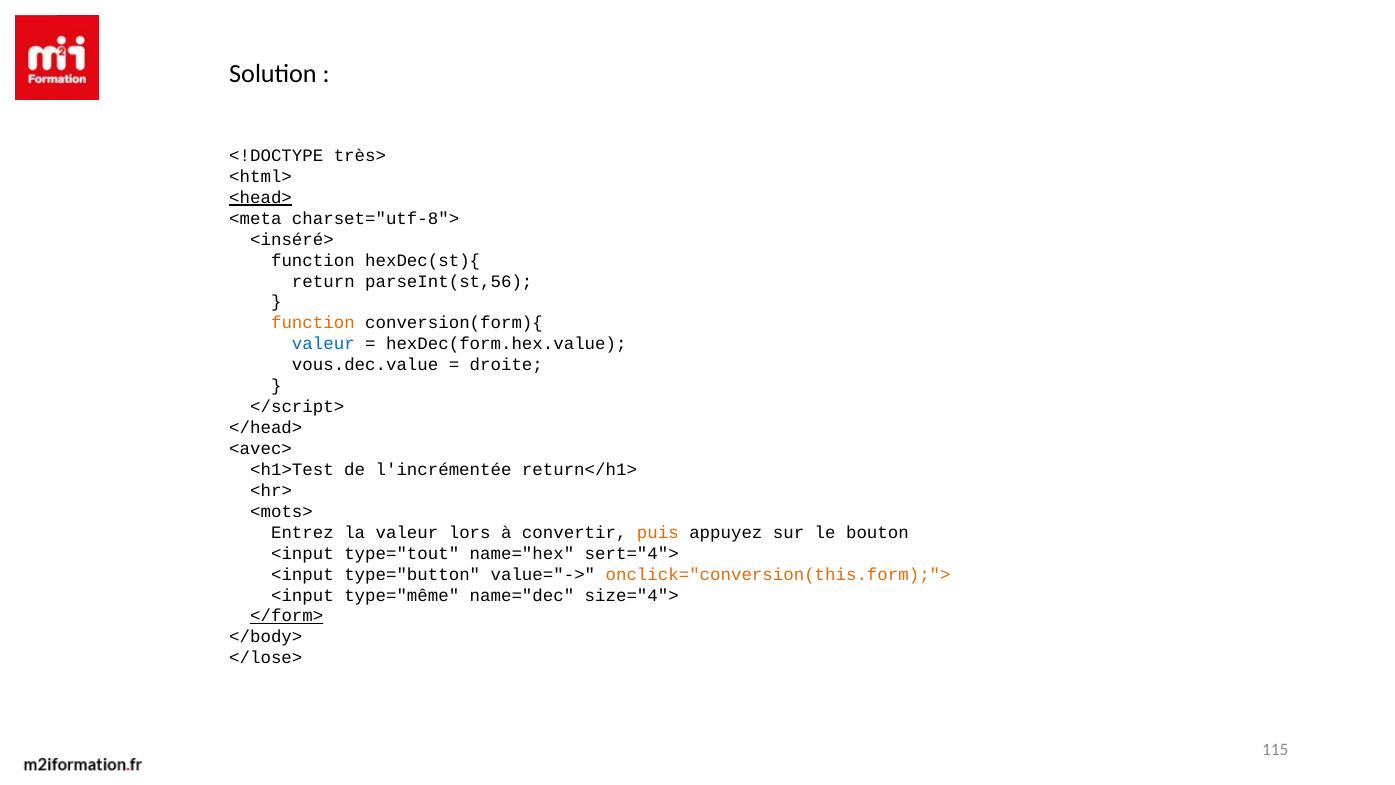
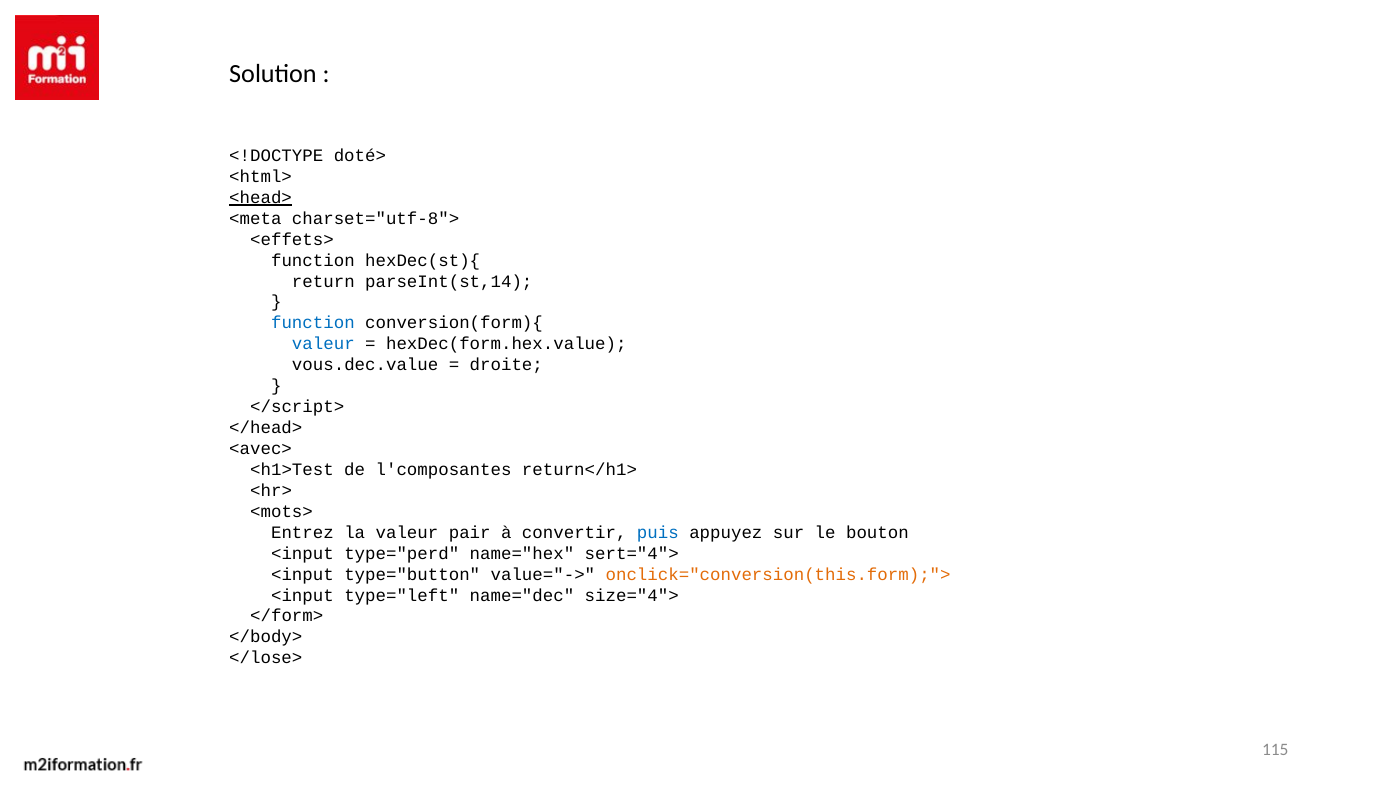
très>: très> -> doté>
<inséré>: <inséré> -> <effets>
parseInt(st,56: parseInt(st,56 -> parseInt(st,14
function at (313, 323) colour: orange -> blue
l'incrémentée: l'incrémentée -> l'composantes
lors: lors -> pair
puis colour: orange -> blue
type="tout: type="tout -> type="perd
type="même: type="même -> type="left
</form> underline: present -> none
